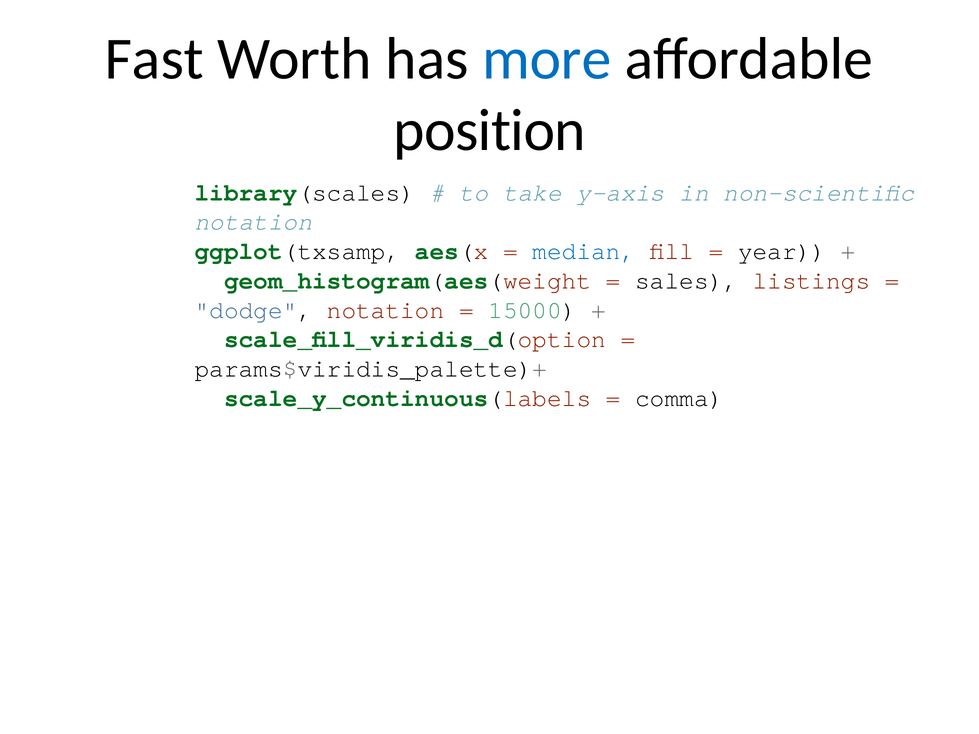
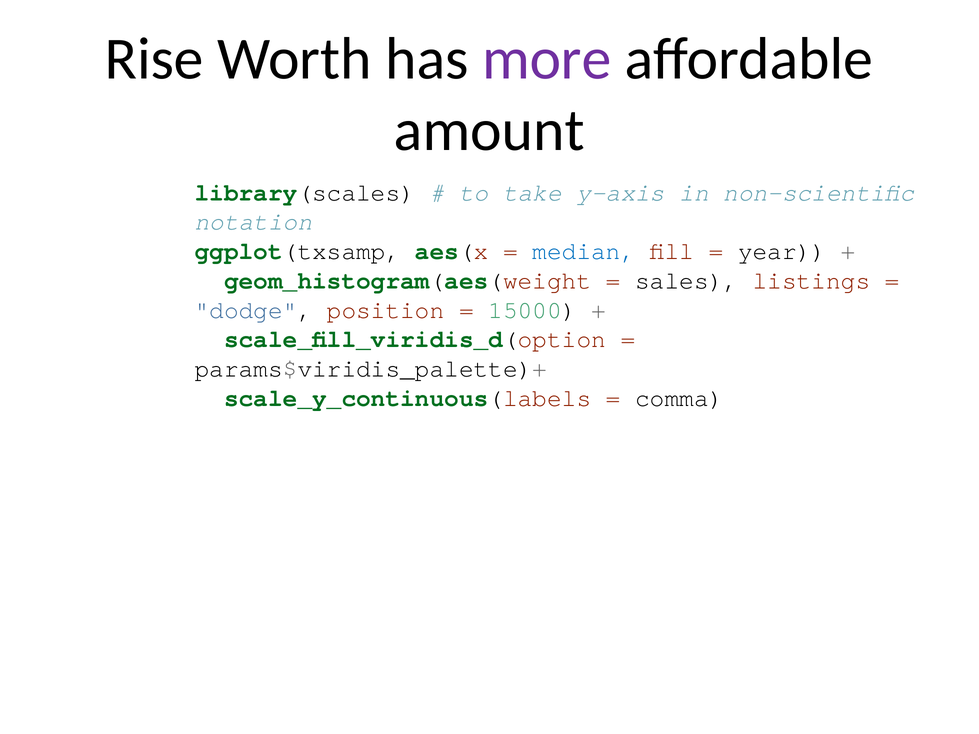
Fast: Fast -> Rise
more colour: blue -> purple
position: position -> amount
dodge notation: notation -> position
